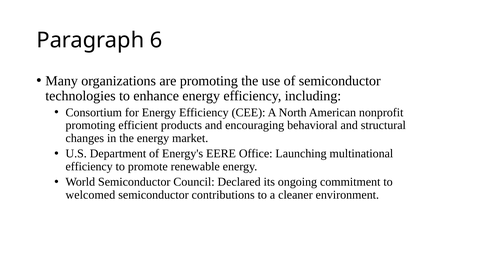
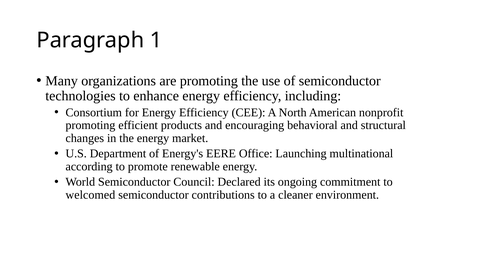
6: 6 -> 1
efficiency at (89, 166): efficiency -> according
